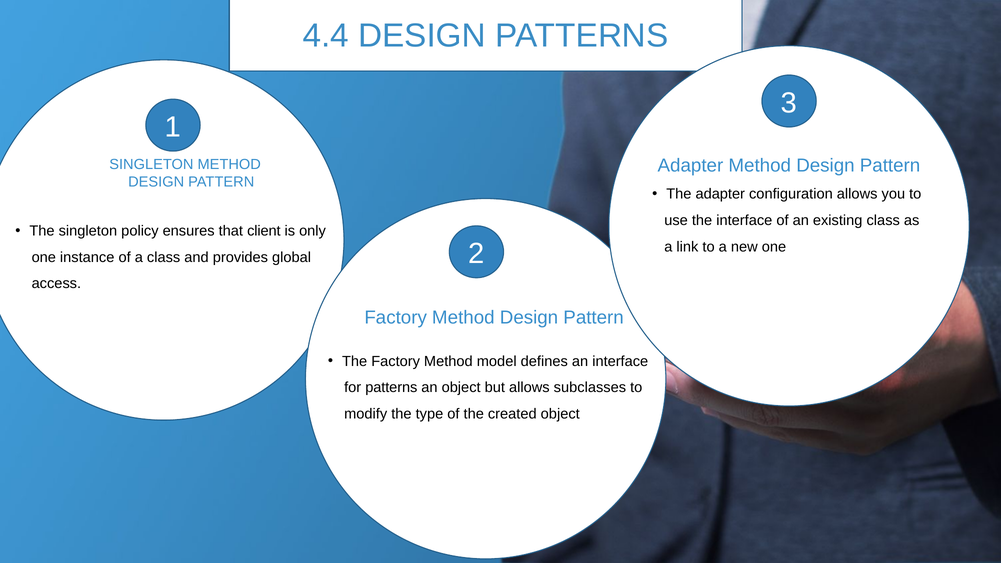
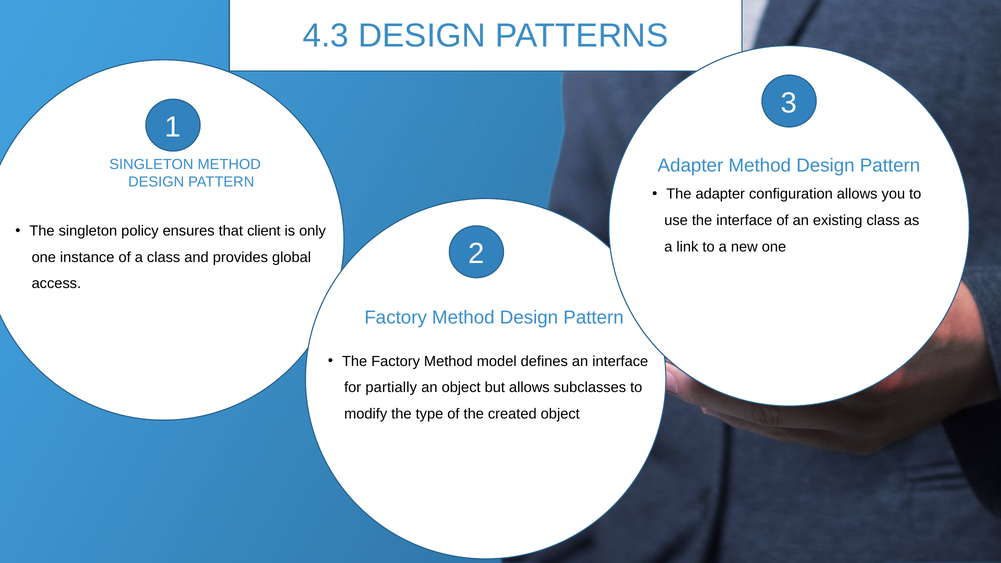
4.4: 4.4 -> 4.3
for patterns: patterns -> partially
